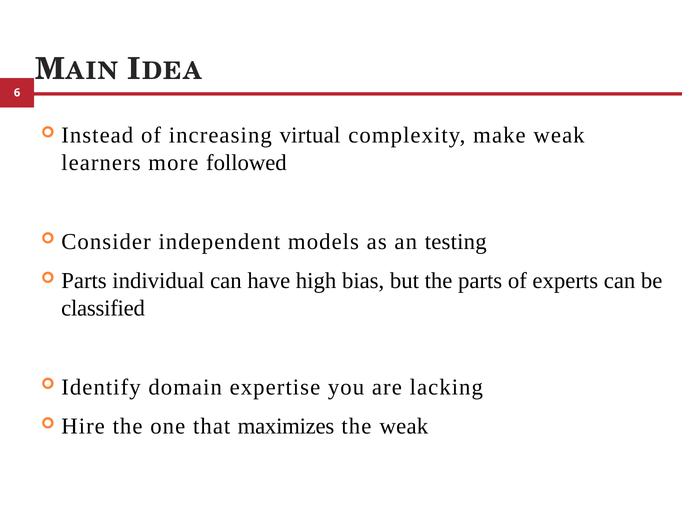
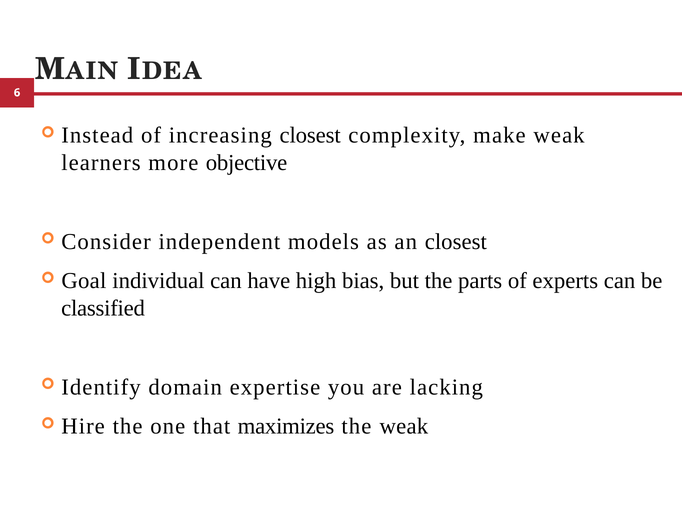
increasing virtual: virtual -> closest
followed: followed -> objective
an testing: testing -> closest
Parts at (84, 281): Parts -> Goal
